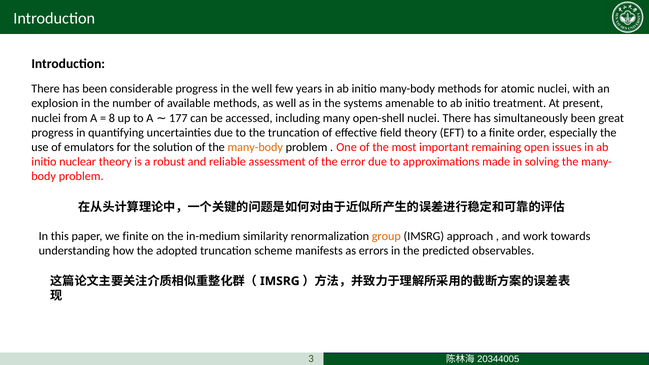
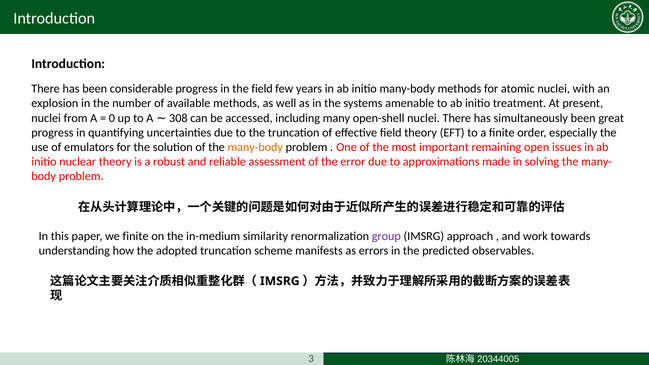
the well: well -> field
8: 8 -> 0
177: 177 -> 308
group colour: orange -> purple
